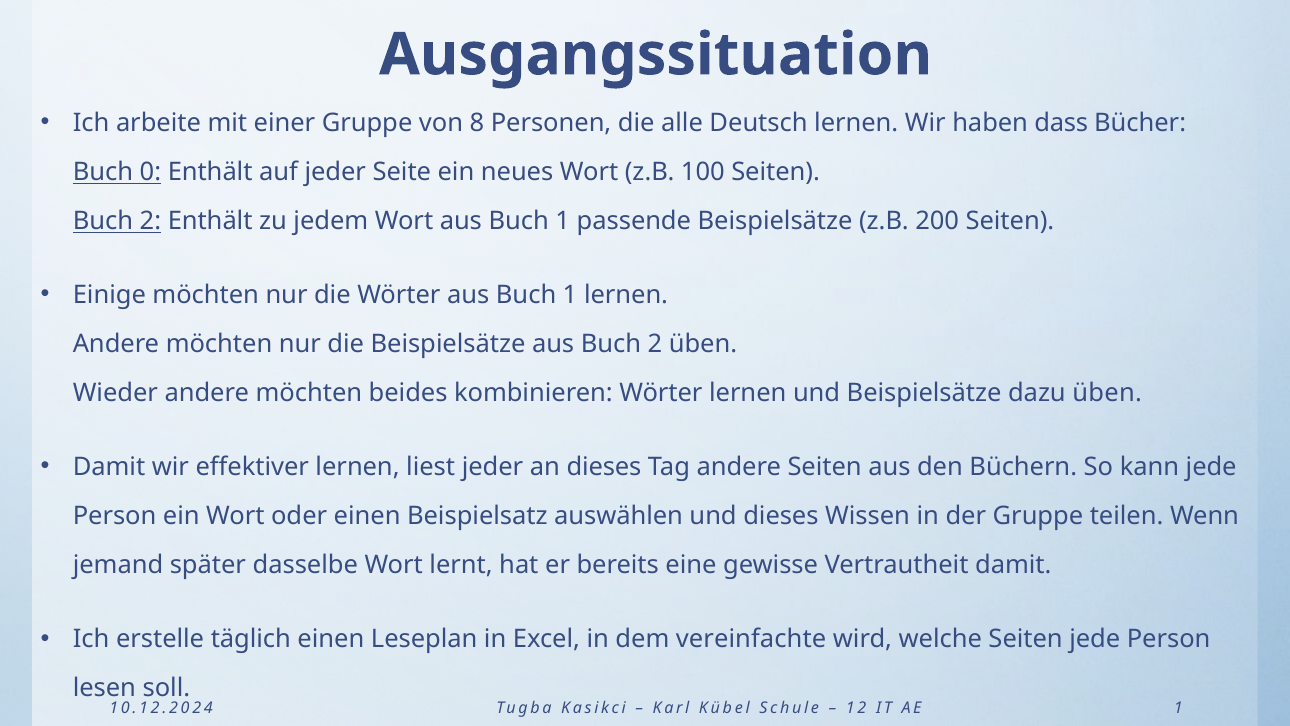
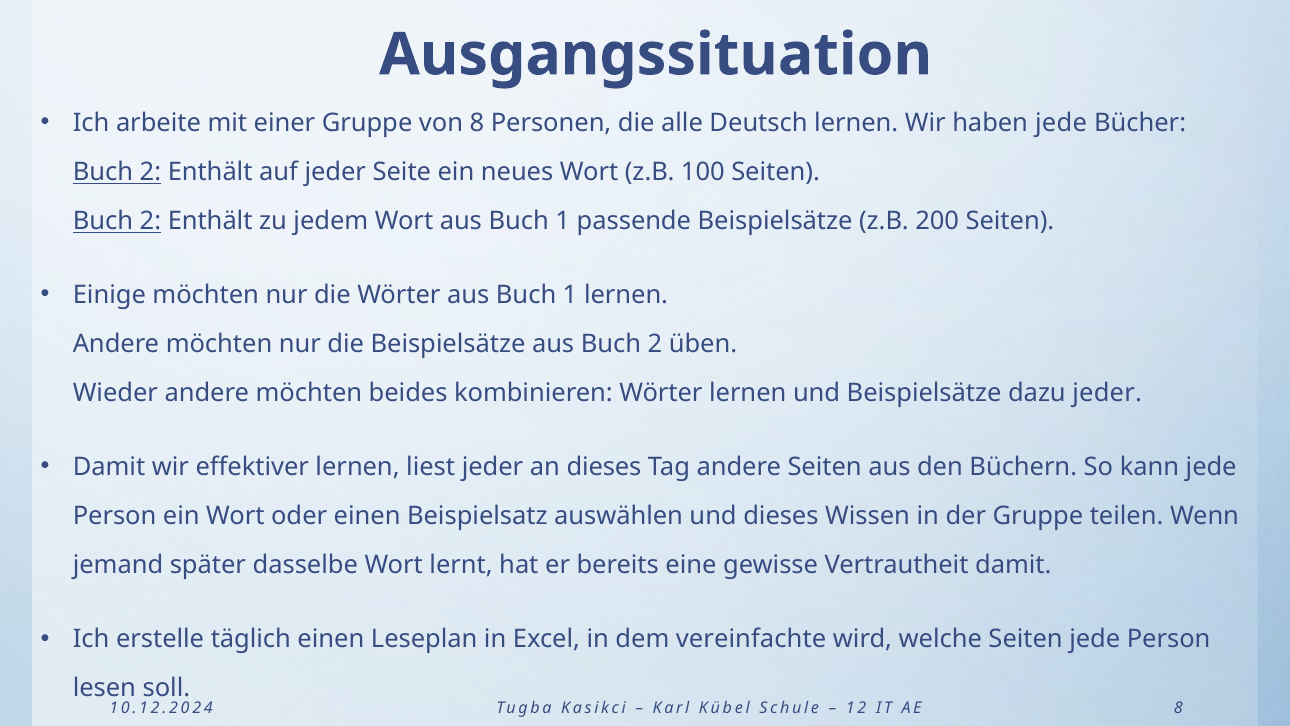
haben dass: dass -> jede
0 at (150, 172): 0 -> 2
dazu üben: üben -> jeder
AE 1: 1 -> 8
